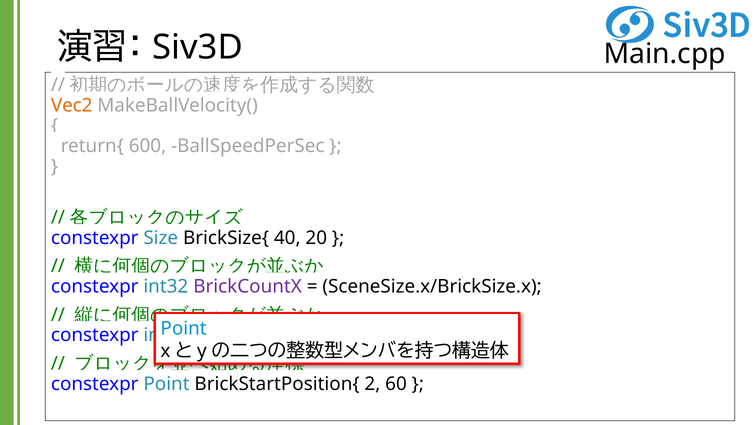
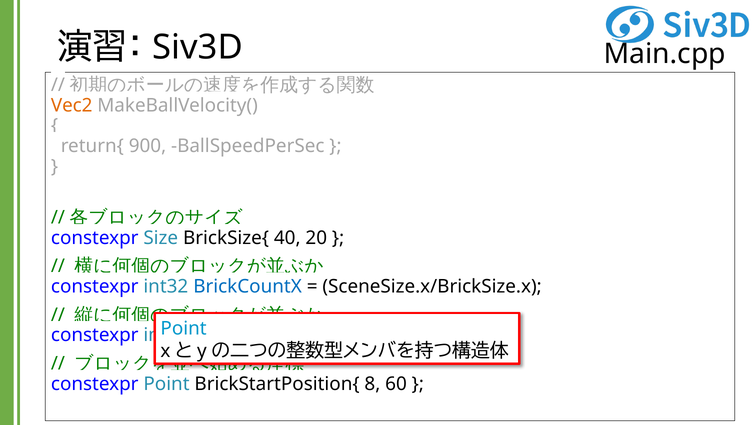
600: 600 -> 900
BrickCountX colour: purple -> blue
2: 2 -> 8
